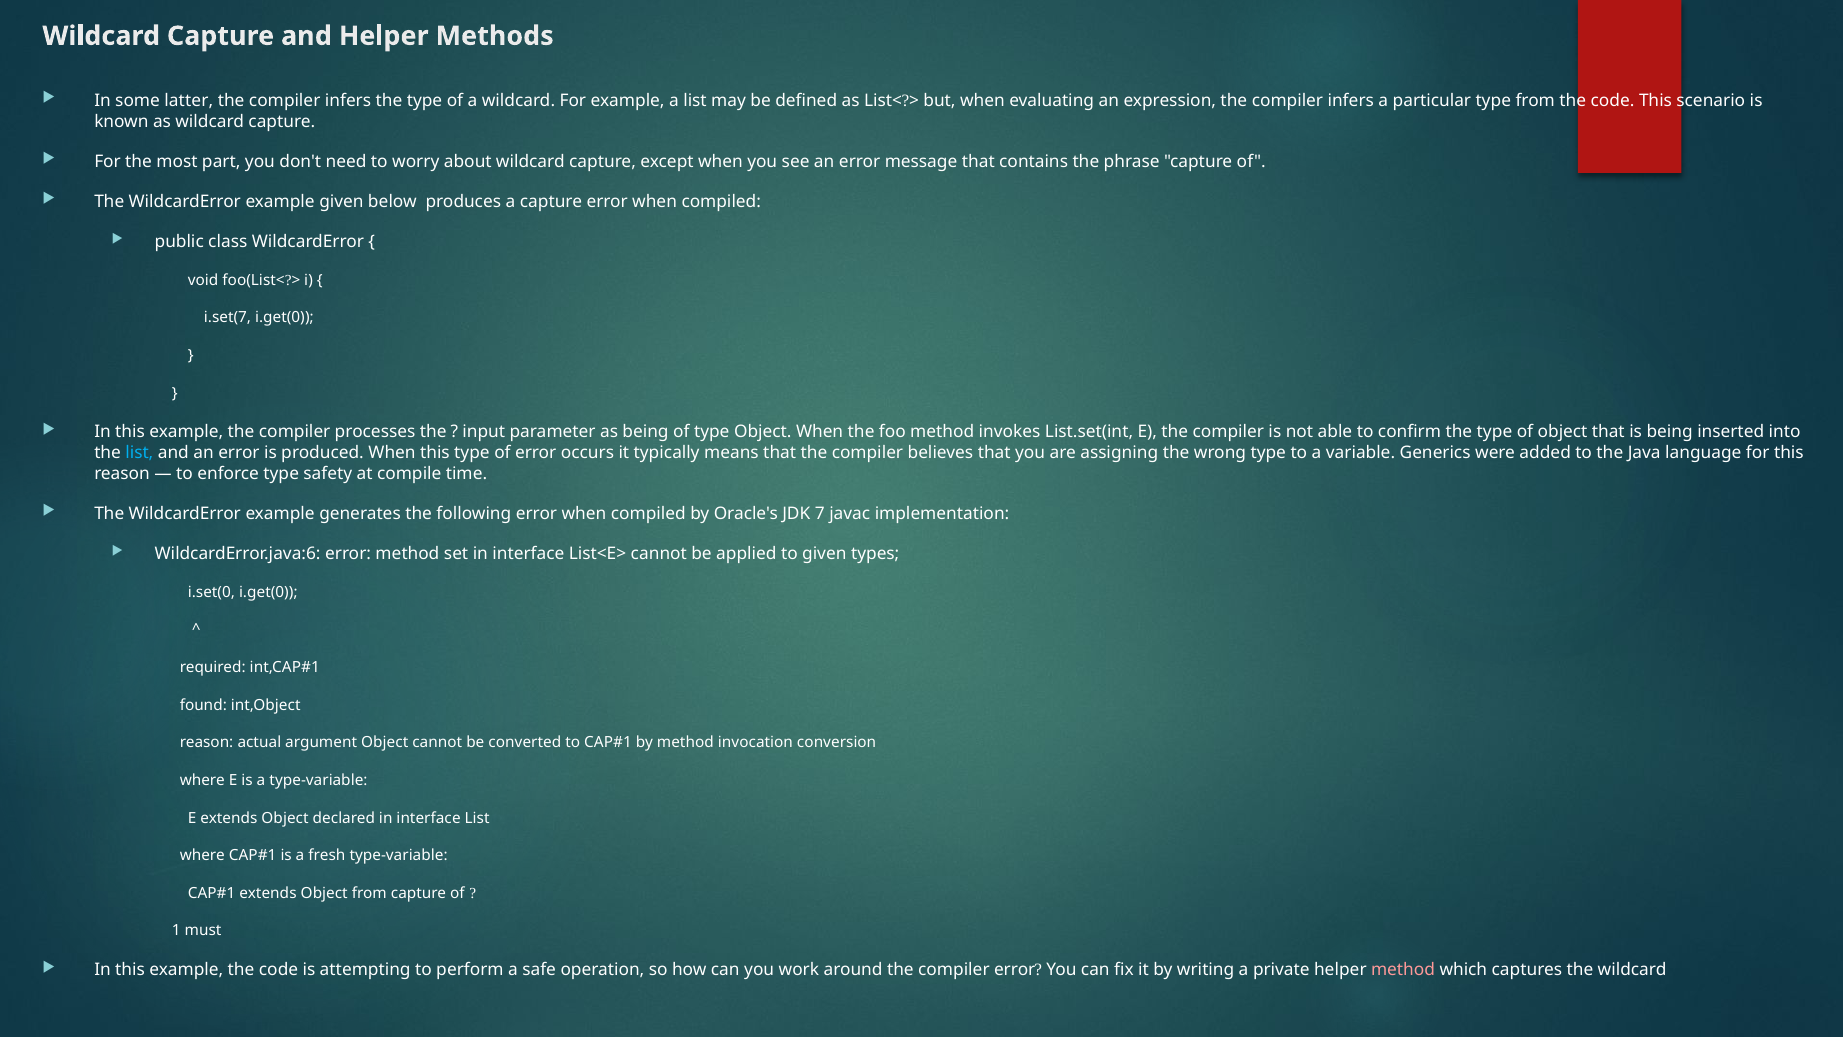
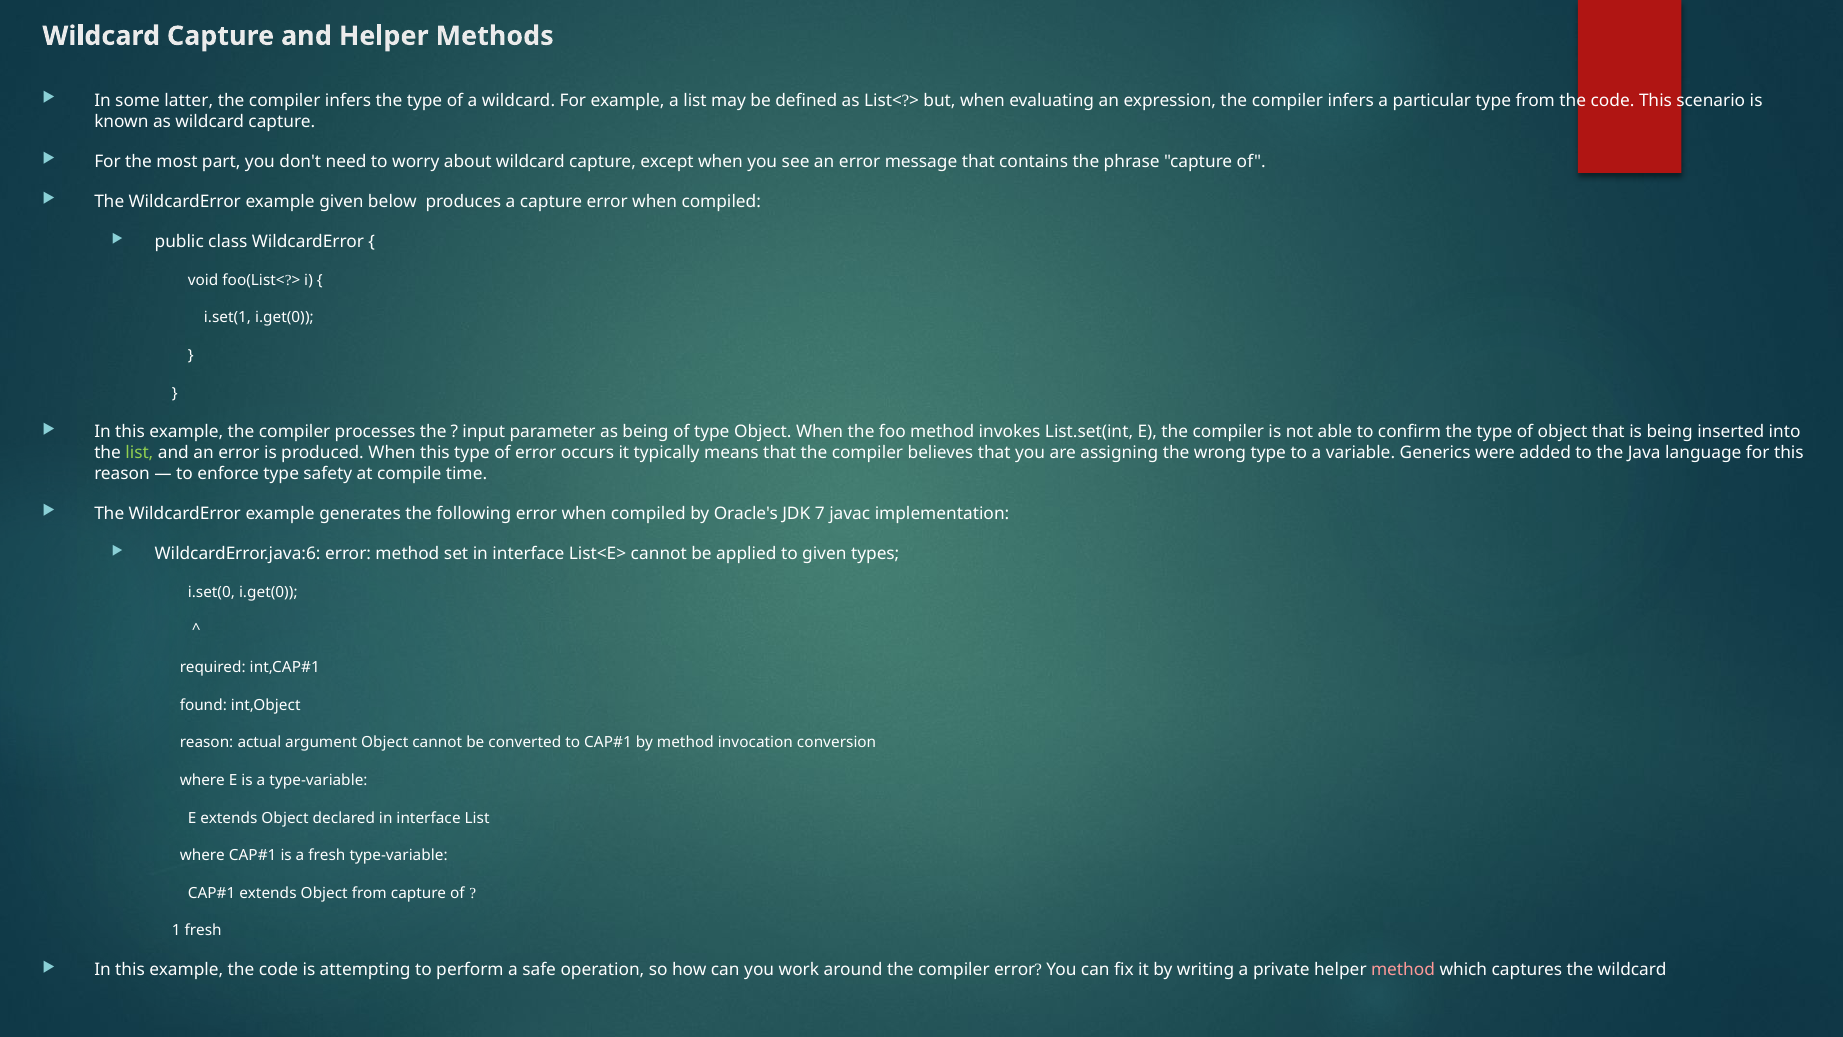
i.set(7: i.set(7 -> i.set(1
list at (139, 453) colour: light blue -> light green
1 must: must -> fresh
